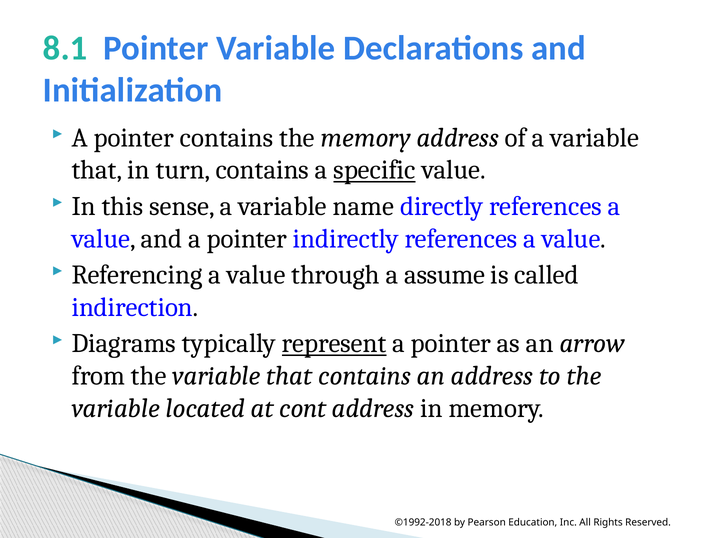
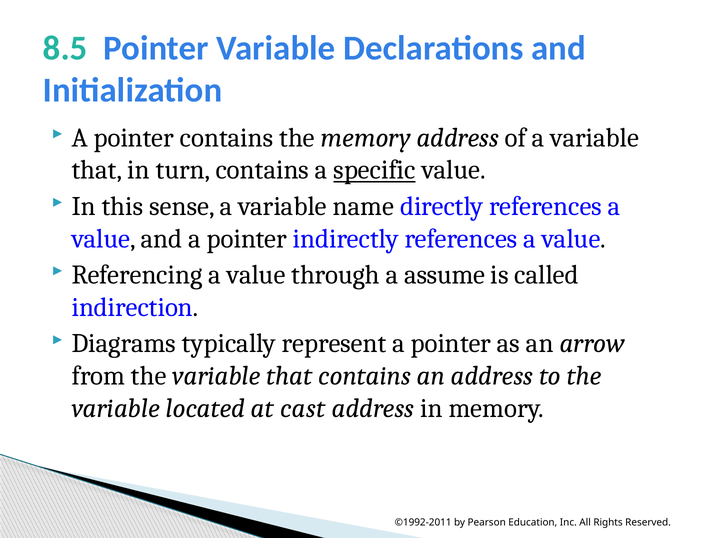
8.1: 8.1 -> 8.5
represent underline: present -> none
cont: cont -> cast
©1992-2018: ©1992-2018 -> ©1992-2011
